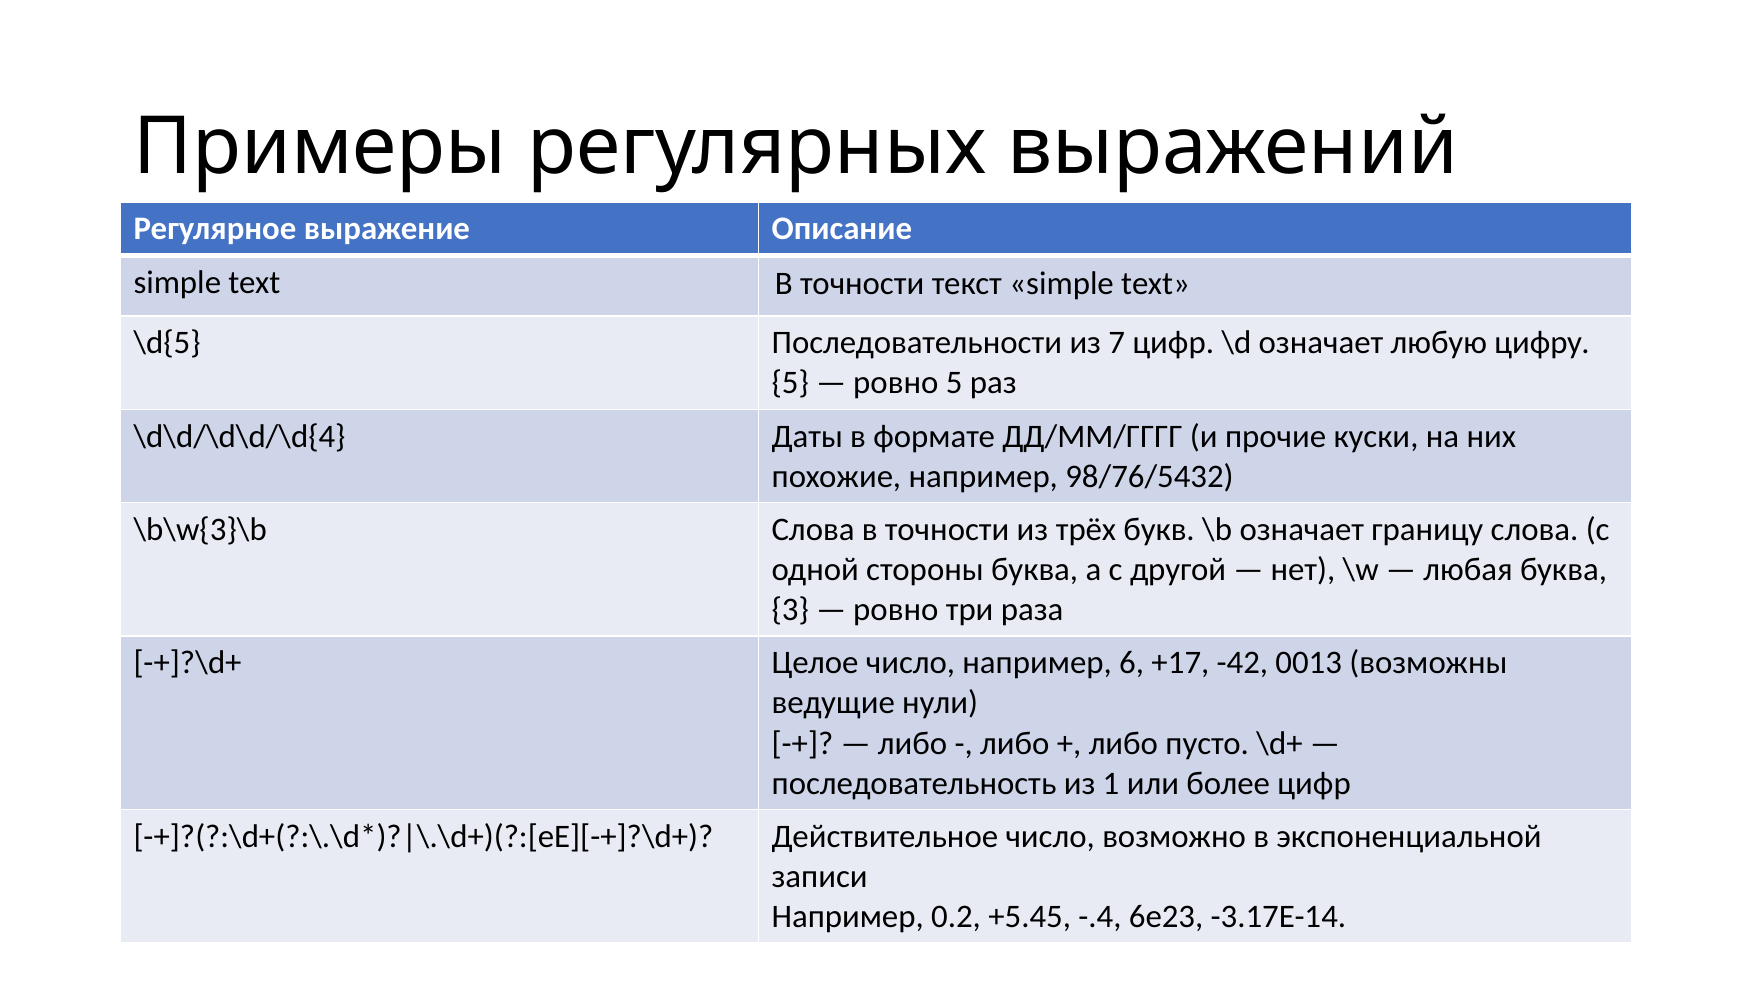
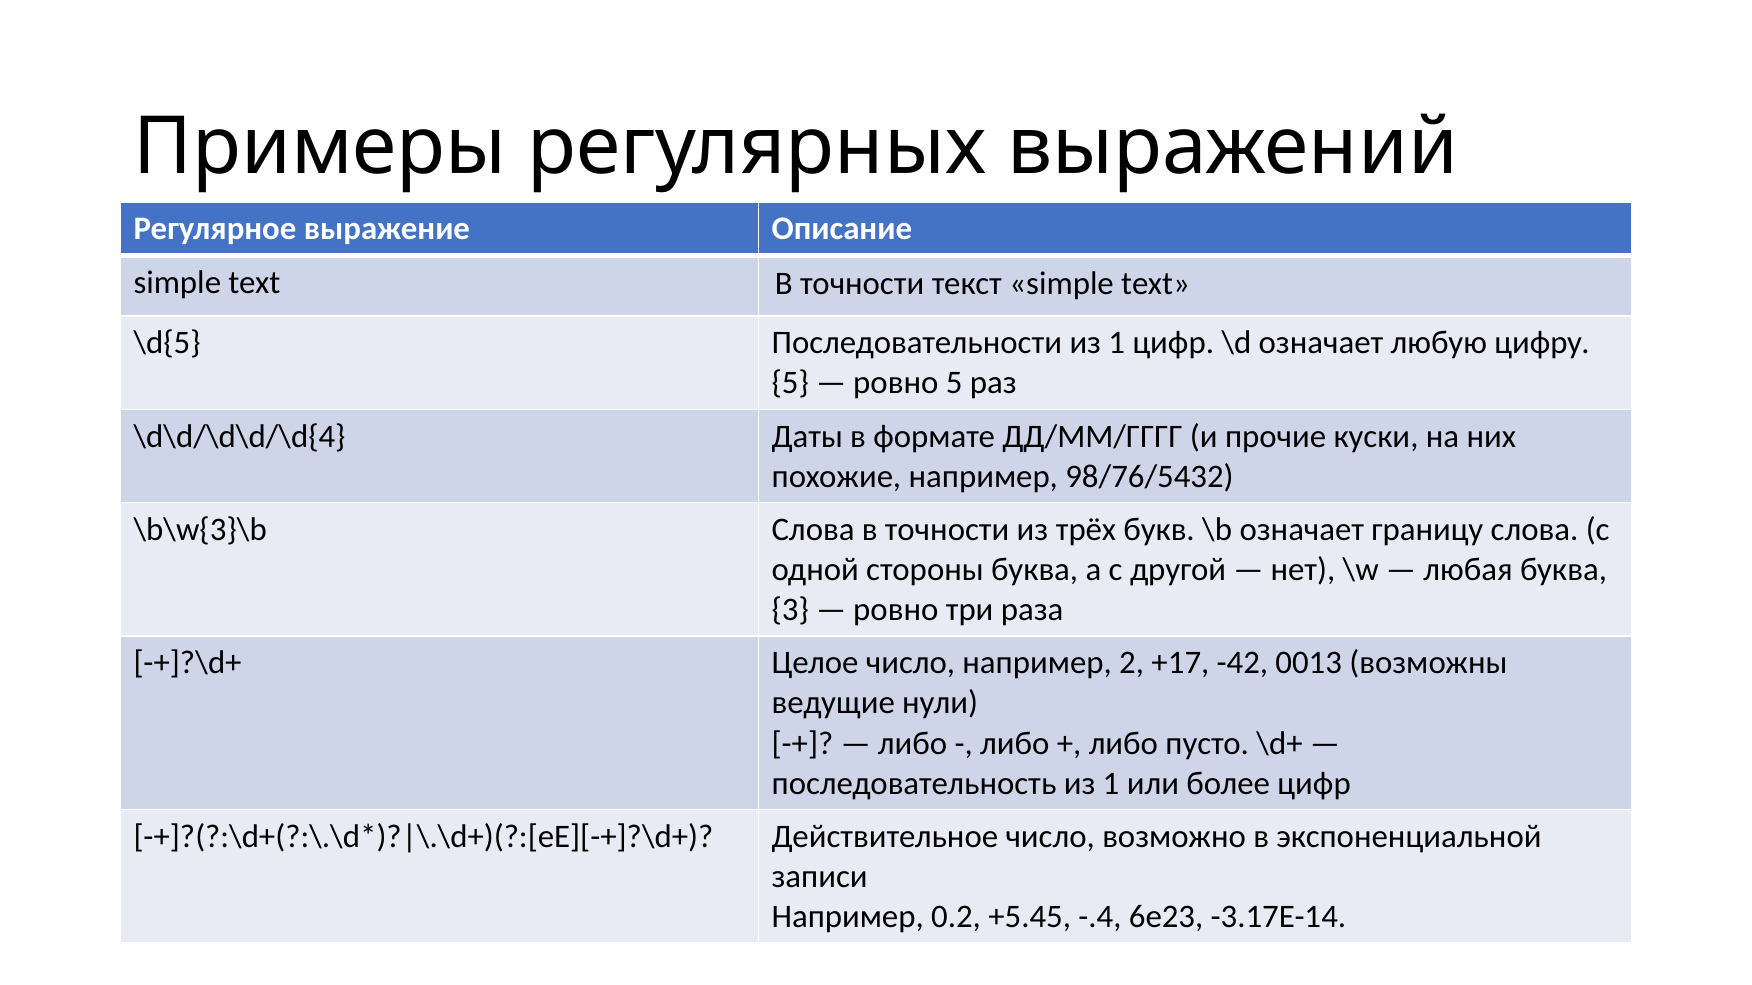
Последовательности из 7: 7 -> 1
6: 6 -> 2
